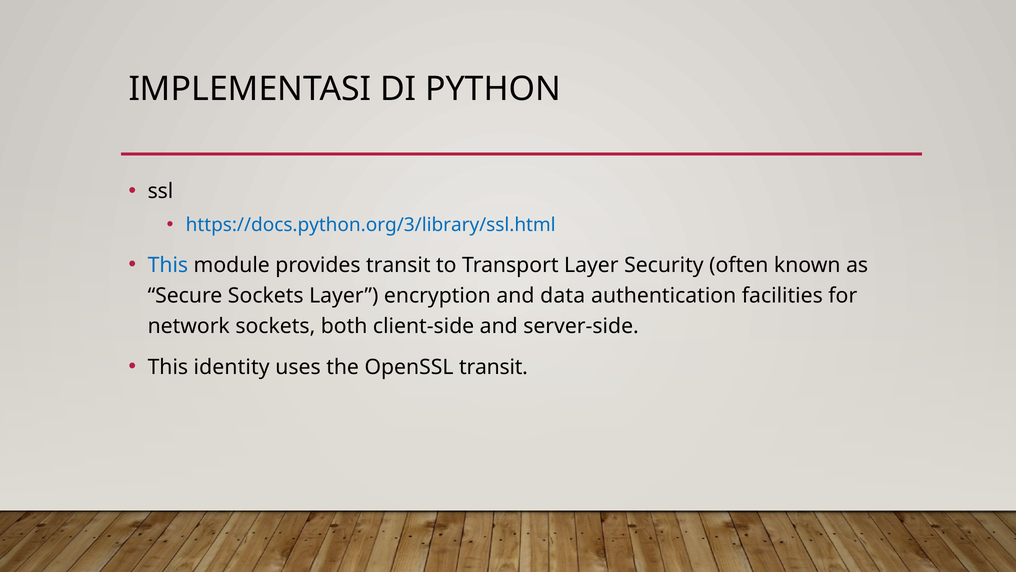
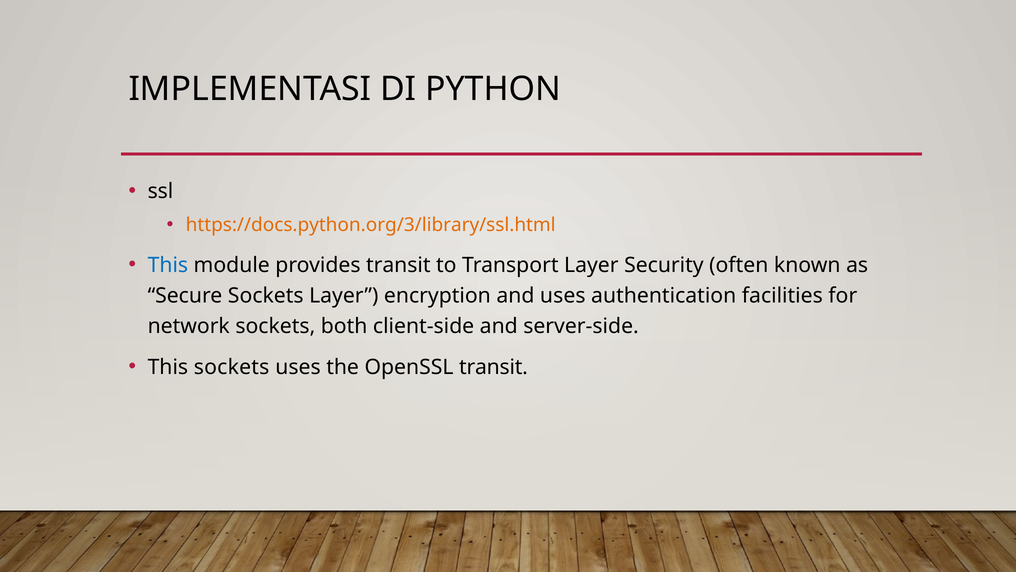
https://docs.python.org/3/library/ssl.html colour: blue -> orange
and data: data -> uses
This identity: identity -> sockets
